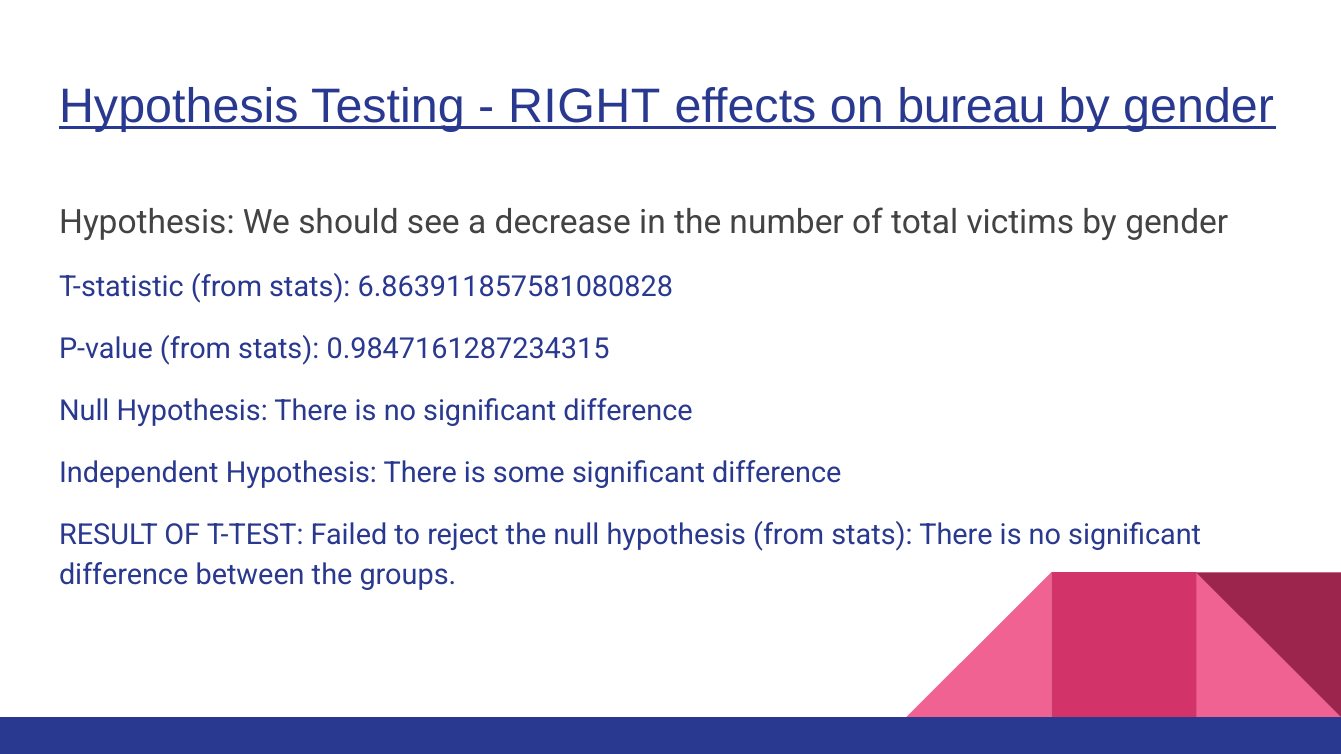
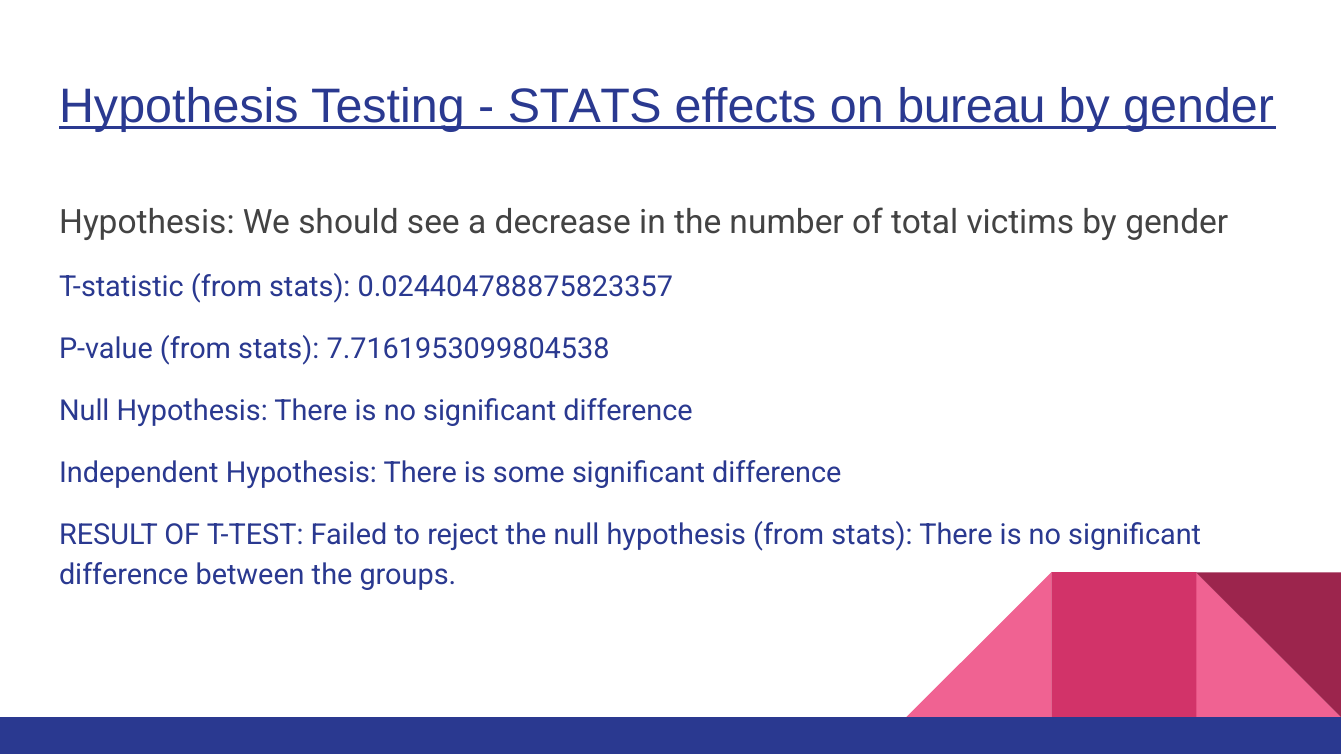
RIGHT at (584, 106): RIGHT -> STATS
6.863911857581080828: 6.863911857581080828 -> 0.024404788875823357
0.9847161287234315: 0.9847161287234315 -> 7.7161953099804538
